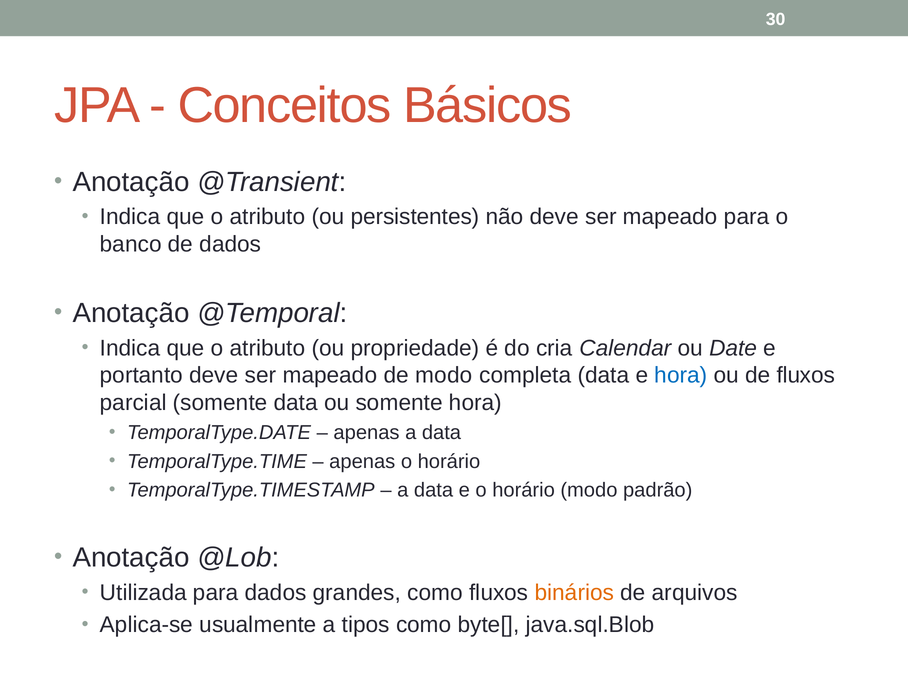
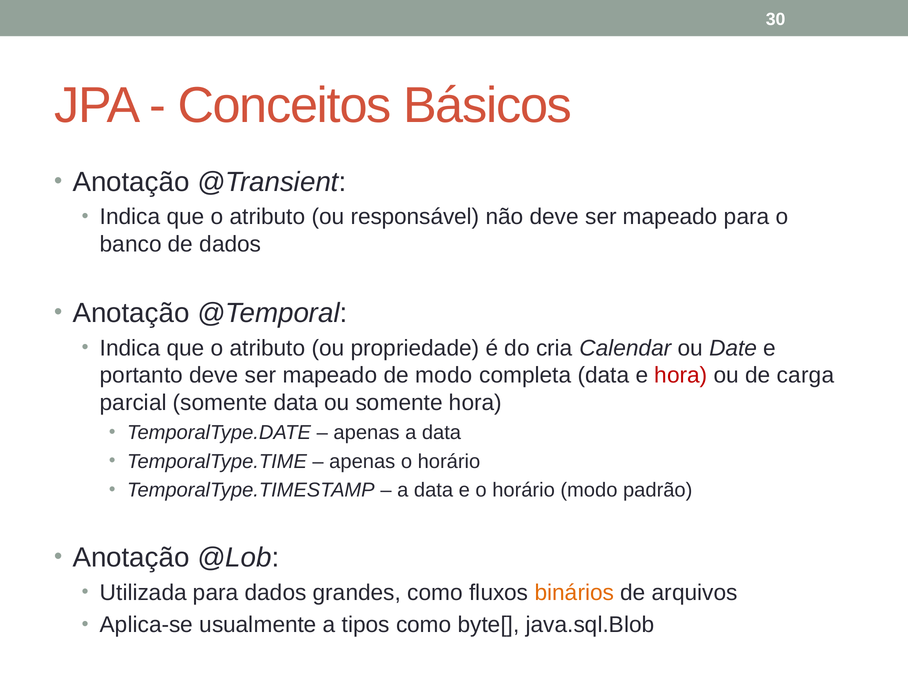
persistentes: persistentes -> responsável
hora at (681, 375) colour: blue -> red
de fluxos: fluxos -> carga
